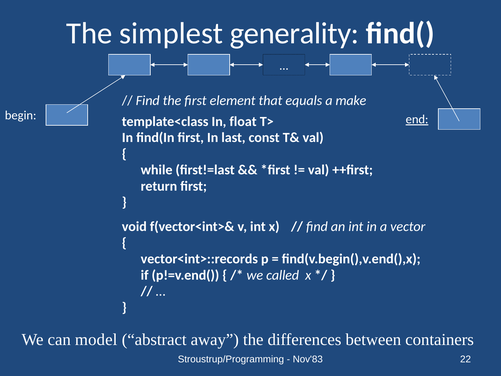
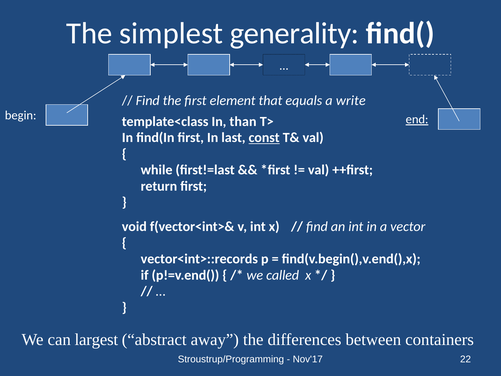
make: make -> write
float: float -> than
const underline: none -> present
model: model -> largest
Nov'83: Nov'83 -> Nov'17
